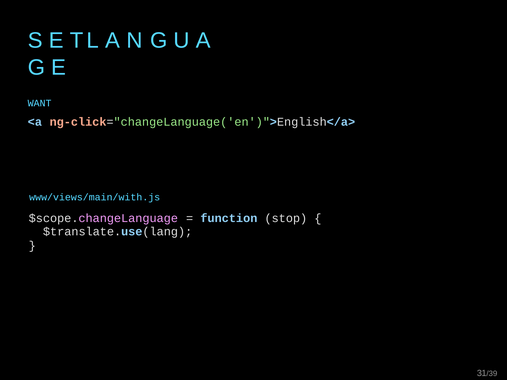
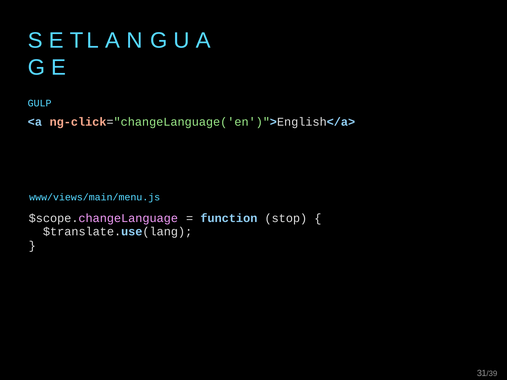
WANT: WANT -> GULP
www/views/main/with.js: www/views/main/with.js -> www/views/main/menu.js
